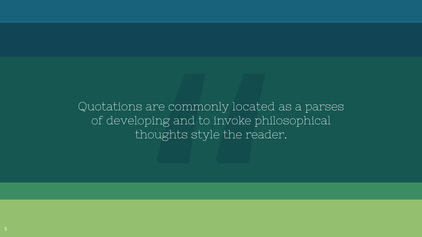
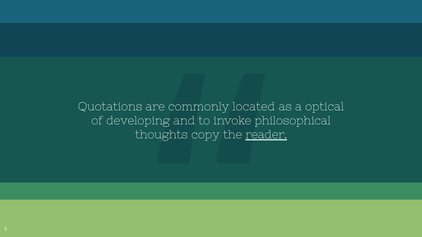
parses: parses -> optical
style: style -> copy
reader underline: none -> present
